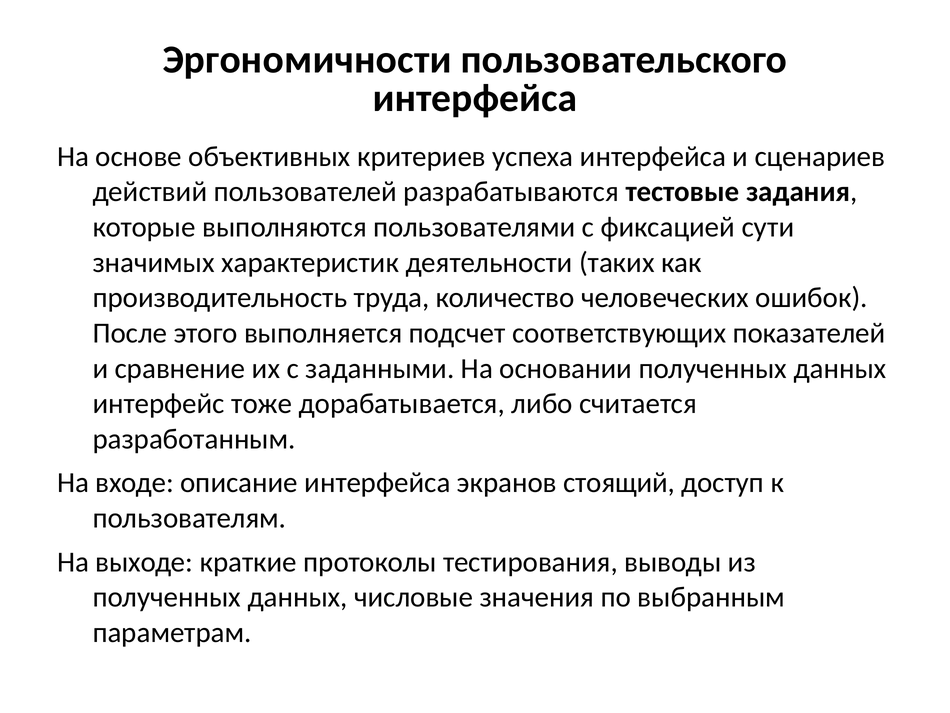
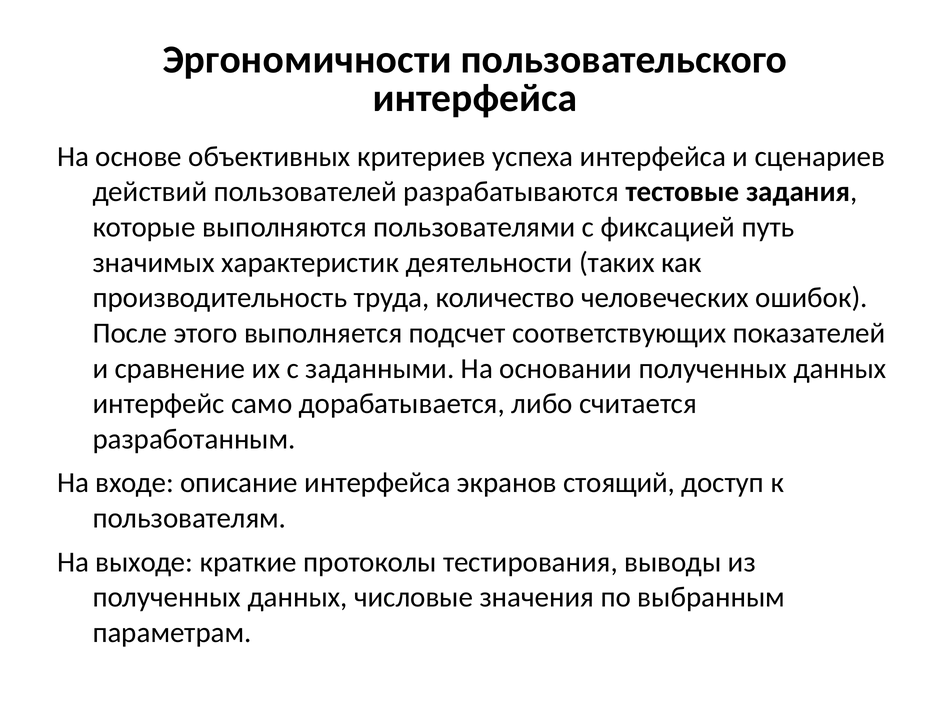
сути: сути -> путь
тоже: тоже -> само
